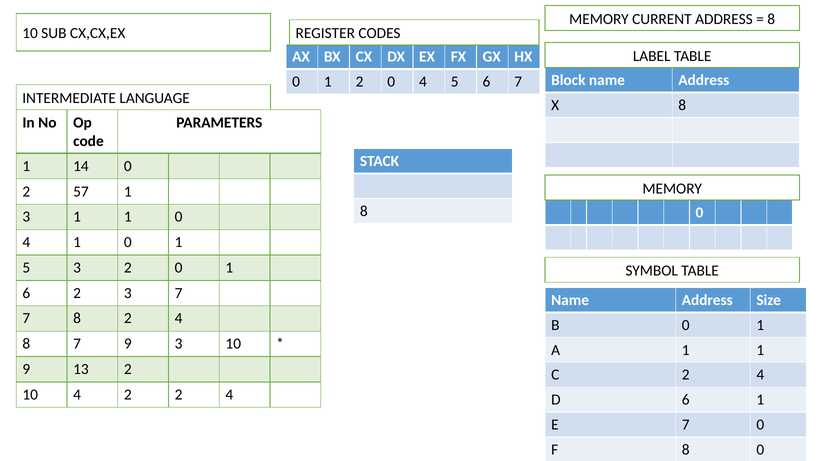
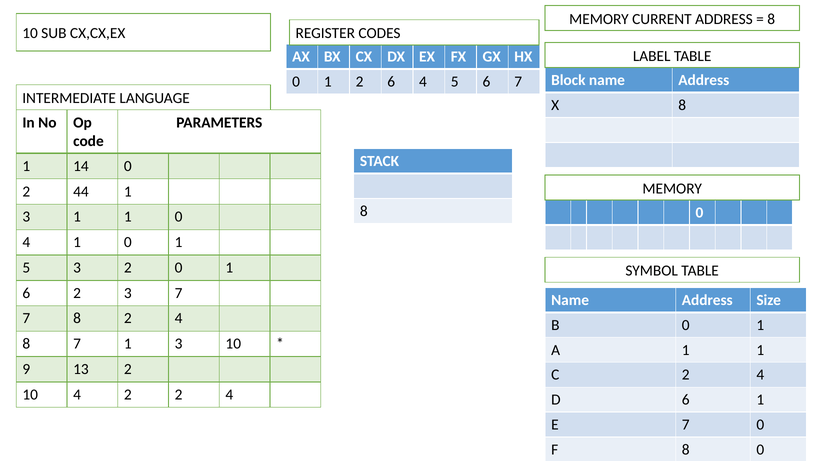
1 2 0: 0 -> 6
57: 57 -> 44
7 9: 9 -> 1
